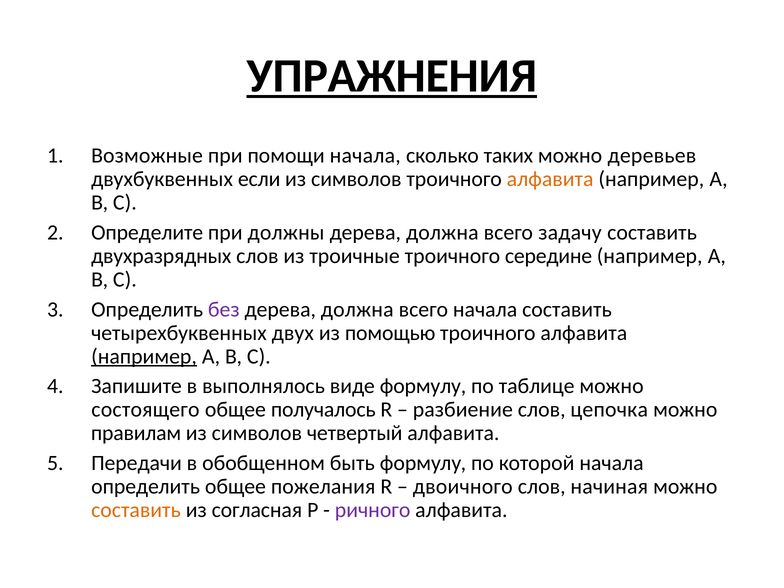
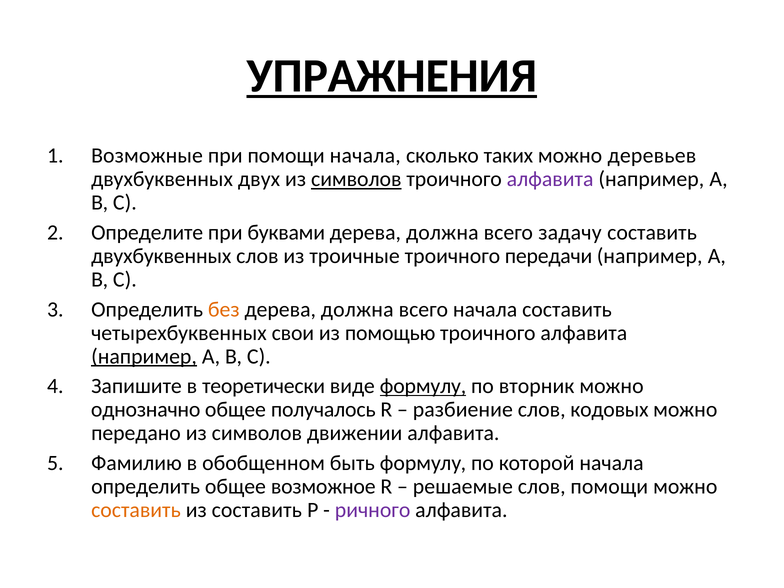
если: если -> двух
символов at (356, 179) underline: none -> present
алфавита at (550, 179) colour: orange -> purple
должны: должны -> буквами
двухразрядных at (161, 256): двухразрядных -> двухбуквенных
середине: середине -> передачи
без colour: purple -> orange
двух: двух -> свои
выполнялось: выполнялось -> теоретически
формулу at (423, 386) underline: none -> present
таблице: таблице -> вторник
состоящего: состоящего -> однозначно
цепочка: цепочка -> кодовых
правилам: правилам -> передано
четвертый: четвертый -> движении
Передачи: Передачи -> Фамилию
пожелания: пожелания -> возможное
двоичного: двоичного -> решаемые
слов начиная: начиная -> помощи
из согласная: согласная -> составить
